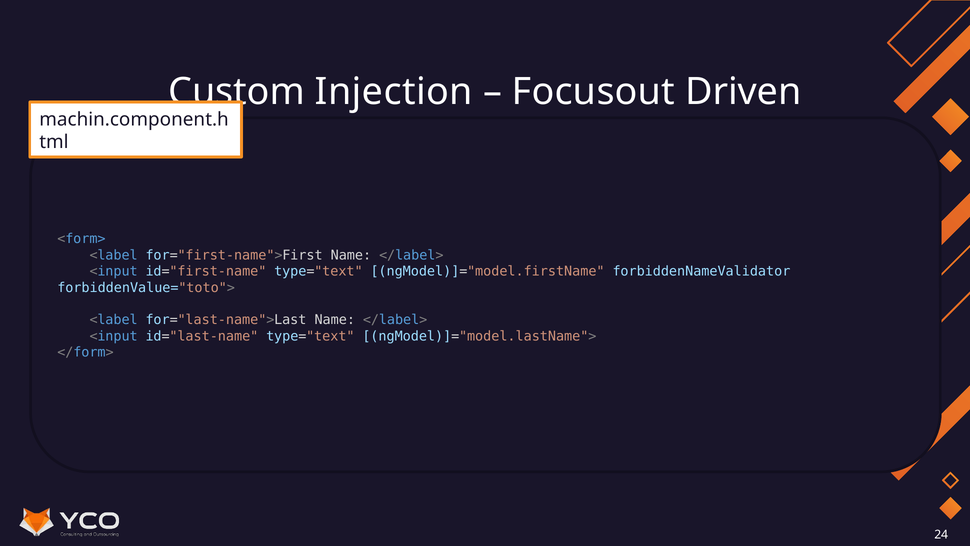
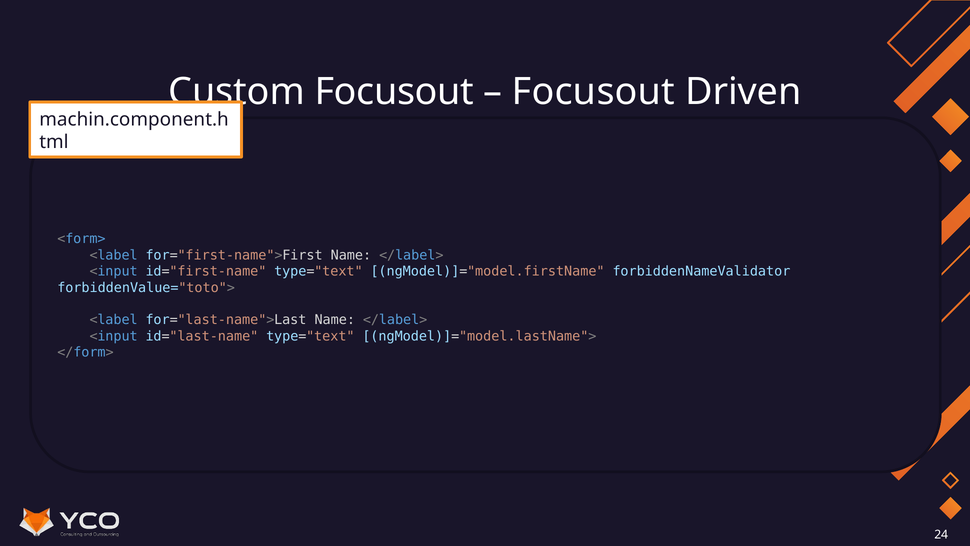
Injection at (394, 92): Injection -> Focusout
